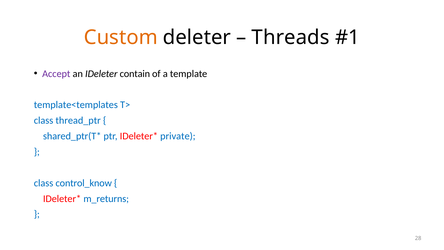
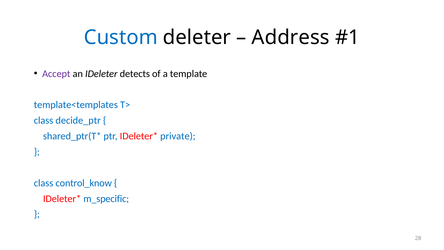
Custom colour: orange -> blue
Threads: Threads -> Address
contain: contain -> detects
thread_ptr: thread_ptr -> decide_ptr
m_returns: m_returns -> m_specific
